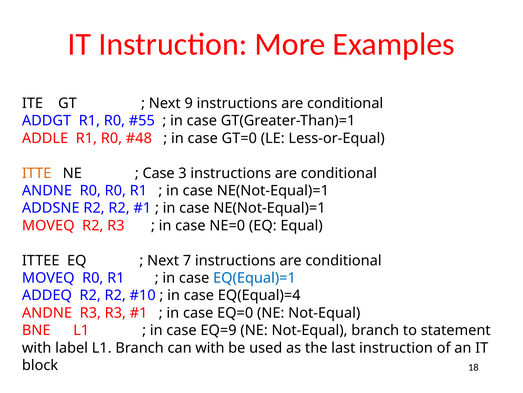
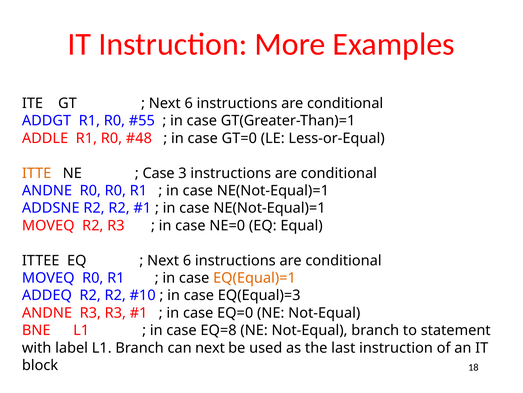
9 at (189, 103): 9 -> 6
7 at (187, 260): 7 -> 6
EQ(Equal)=1 colour: blue -> orange
EQ(Equal)=4: EQ(Equal)=4 -> EQ(Equal)=3
EQ=9: EQ=9 -> EQ=8
can with: with -> next
